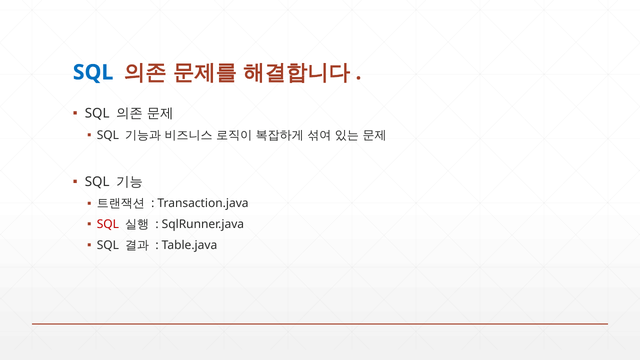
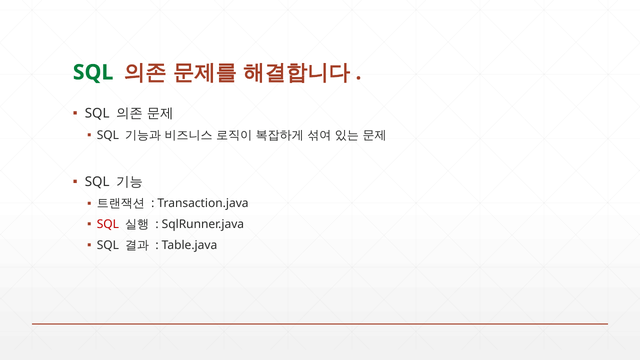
SQL at (93, 72) colour: blue -> green
